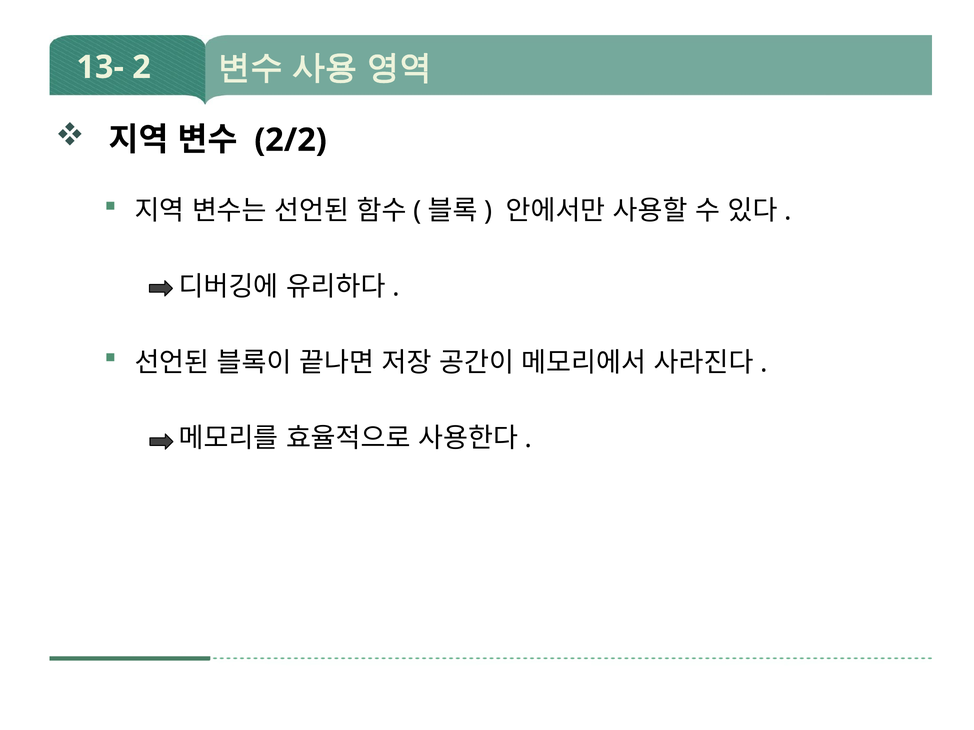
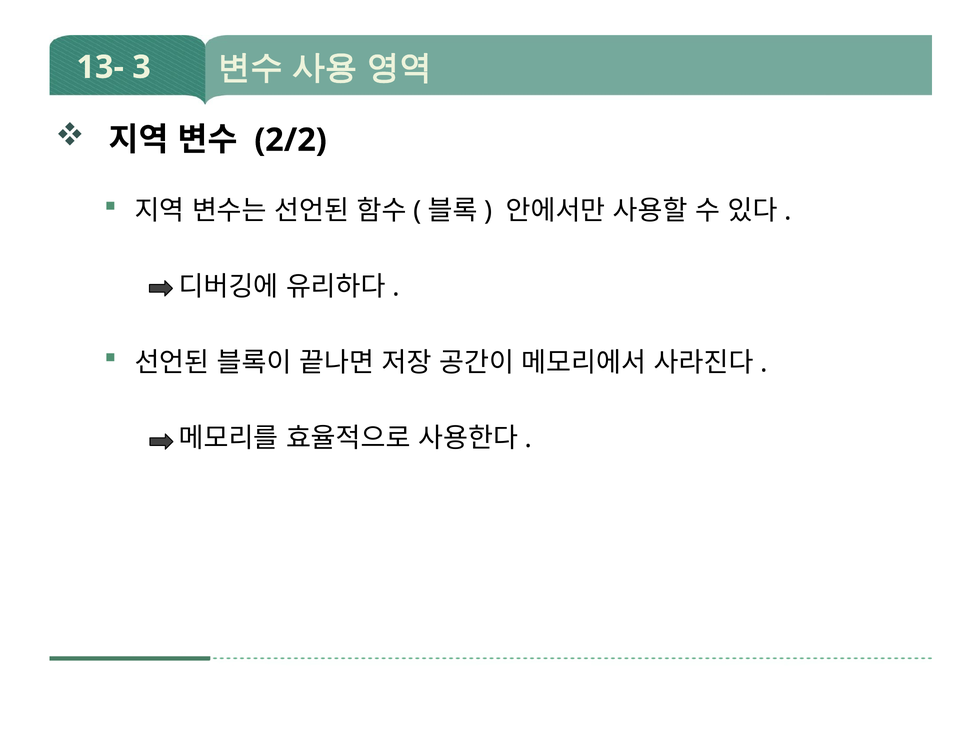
2: 2 -> 3
